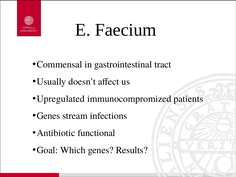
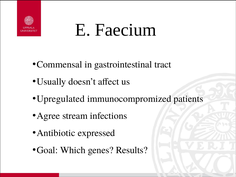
Genes at (48, 116): Genes -> Agree
functional: functional -> expressed
